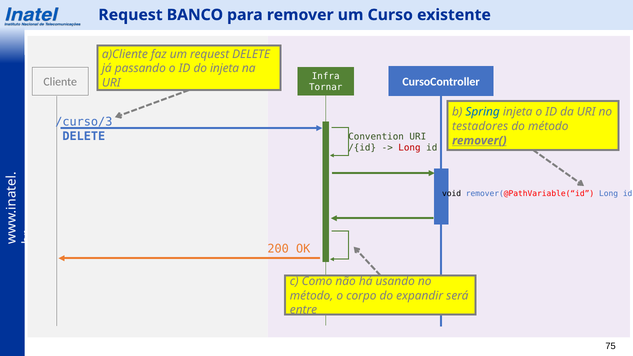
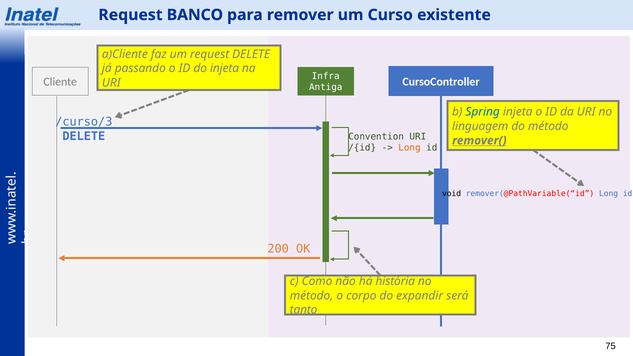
Tornar: Tornar -> Antiga
testadores: testadores -> linguagem
Long at (409, 148) colour: red -> orange
usando: usando -> história
entre: entre -> tanto
